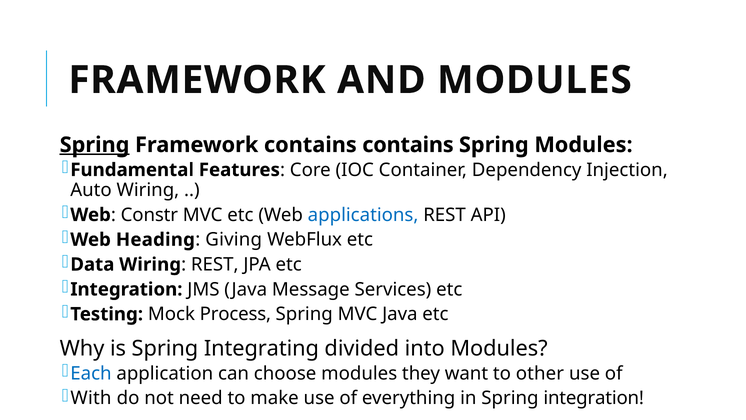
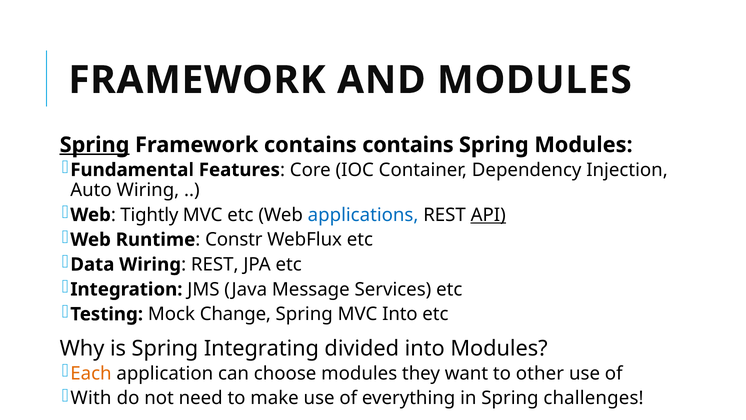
Constr: Constr -> Tightly
API underline: none -> present
Heading: Heading -> Runtime
Giving: Giving -> Constr
Process: Process -> Change
MVC Java: Java -> Into
Each colour: blue -> orange
Spring integration: integration -> challenges
